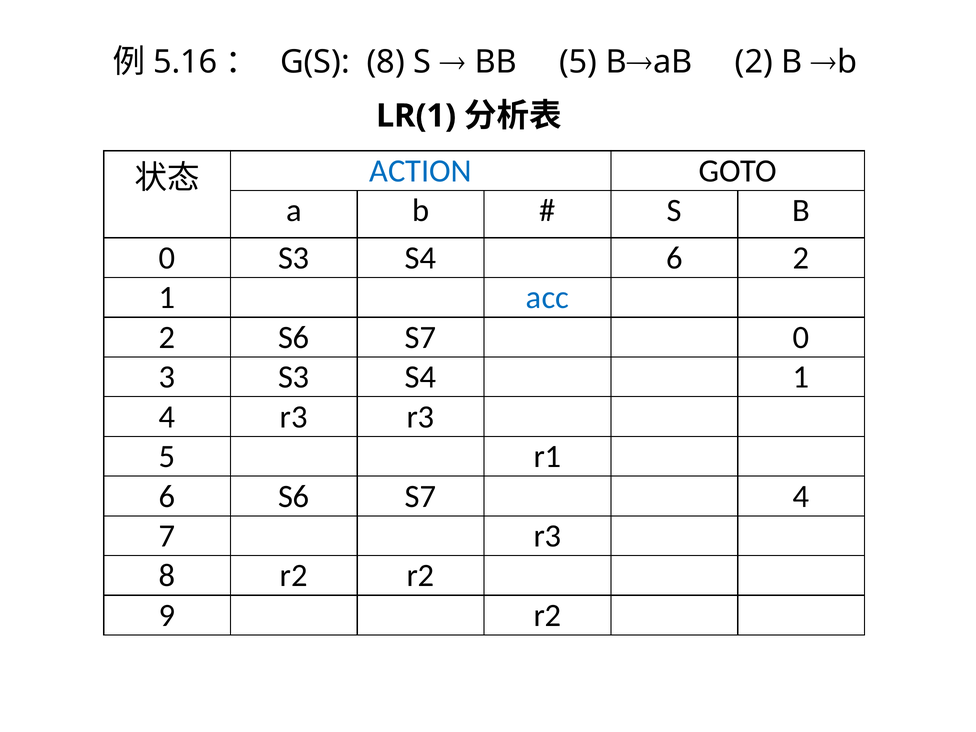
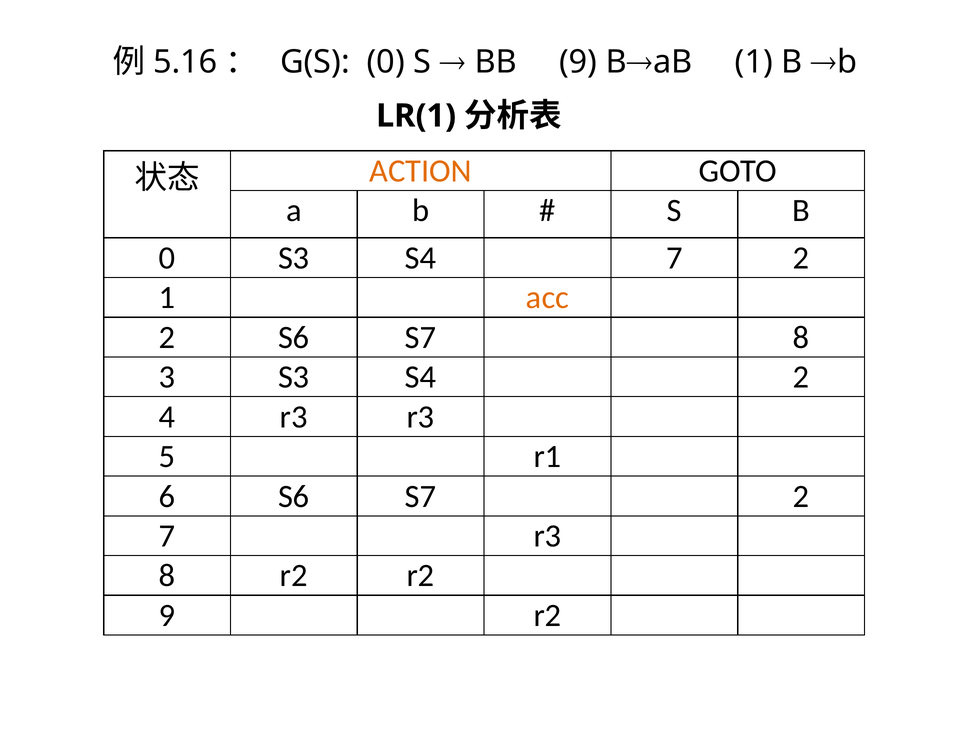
G(S 8: 8 -> 0
BB 5: 5 -> 9
BaB 2: 2 -> 1
ACTION colour: blue -> orange
S4 6: 6 -> 7
acc colour: blue -> orange
S7 0: 0 -> 8
S4 1: 1 -> 2
S7 4: 4 -> 2
